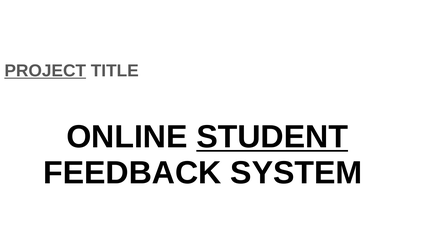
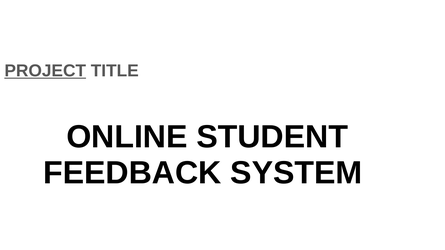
STUDENT underline: present -> none
